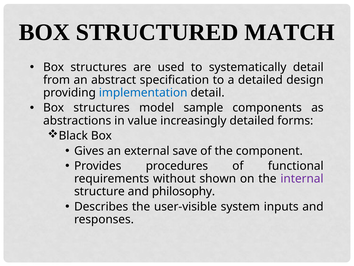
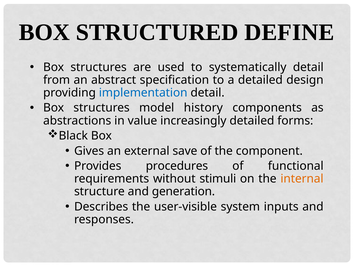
MATCH: MATCH -> DEFINE
sample: sample -> history
shown: shown -> stimuli
internal colour: purple -> orange
philosophy: philosophy -> generation
